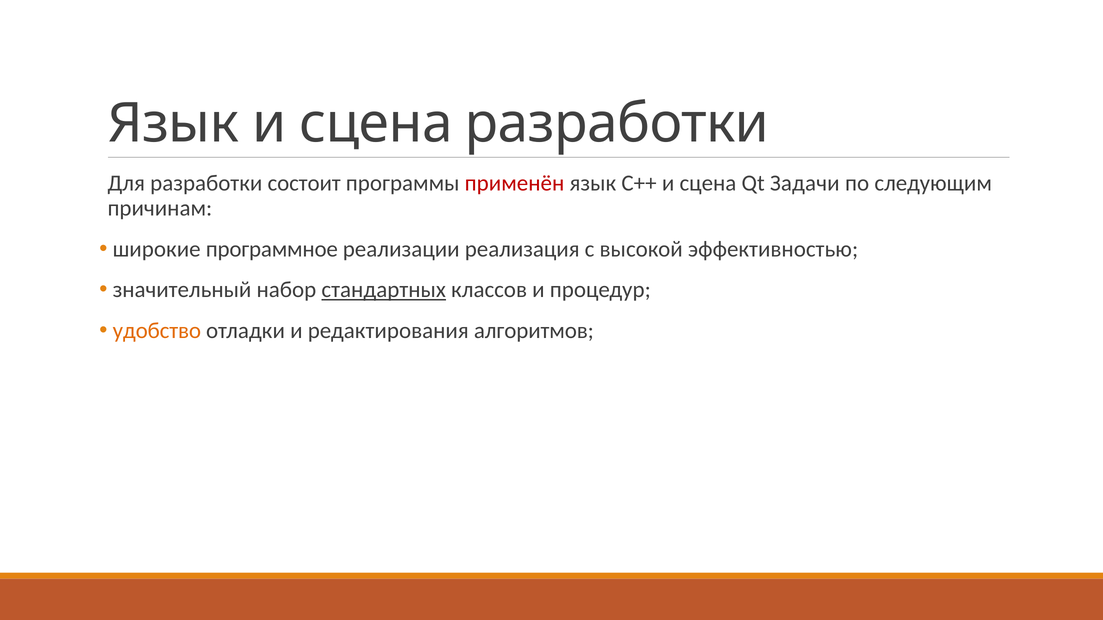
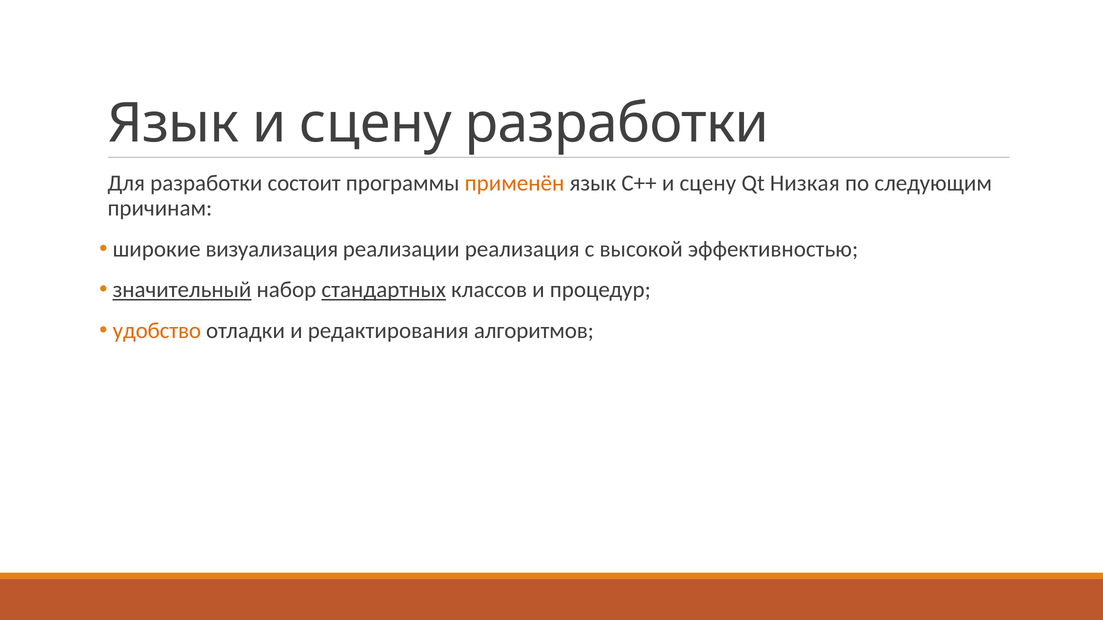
Язык и сцена: сцена -> сцену
применён colour: red -> orange
C++ и сцена: сцена -> сцену
Задачи: Задачи -> Низкая
программное: программное -> визуализация
значительный underline: none -> present
